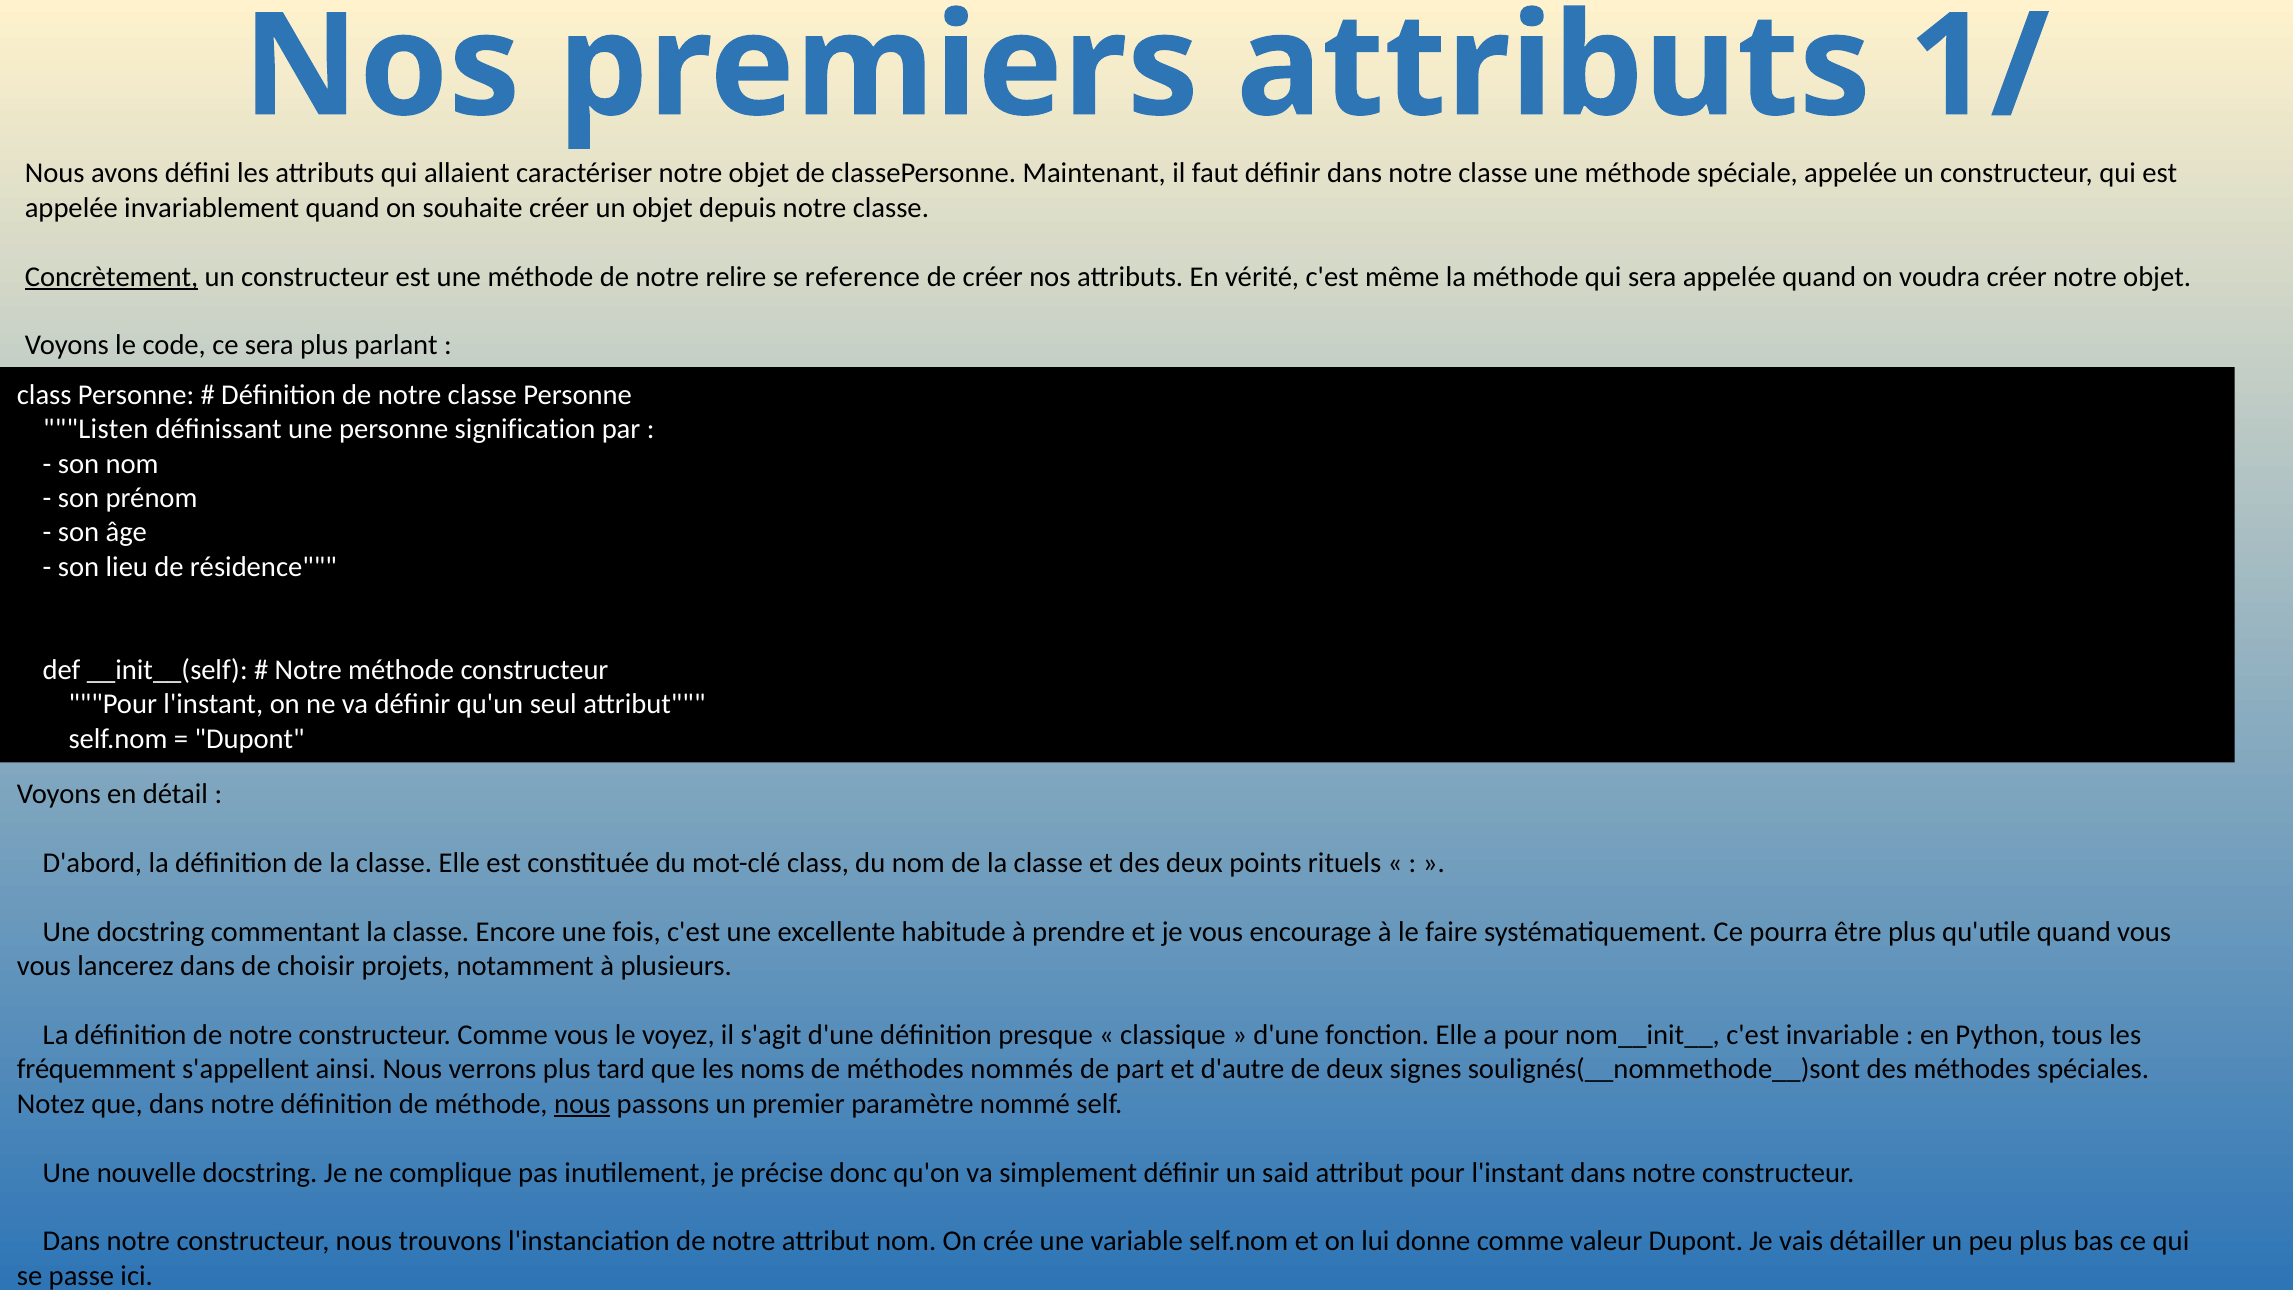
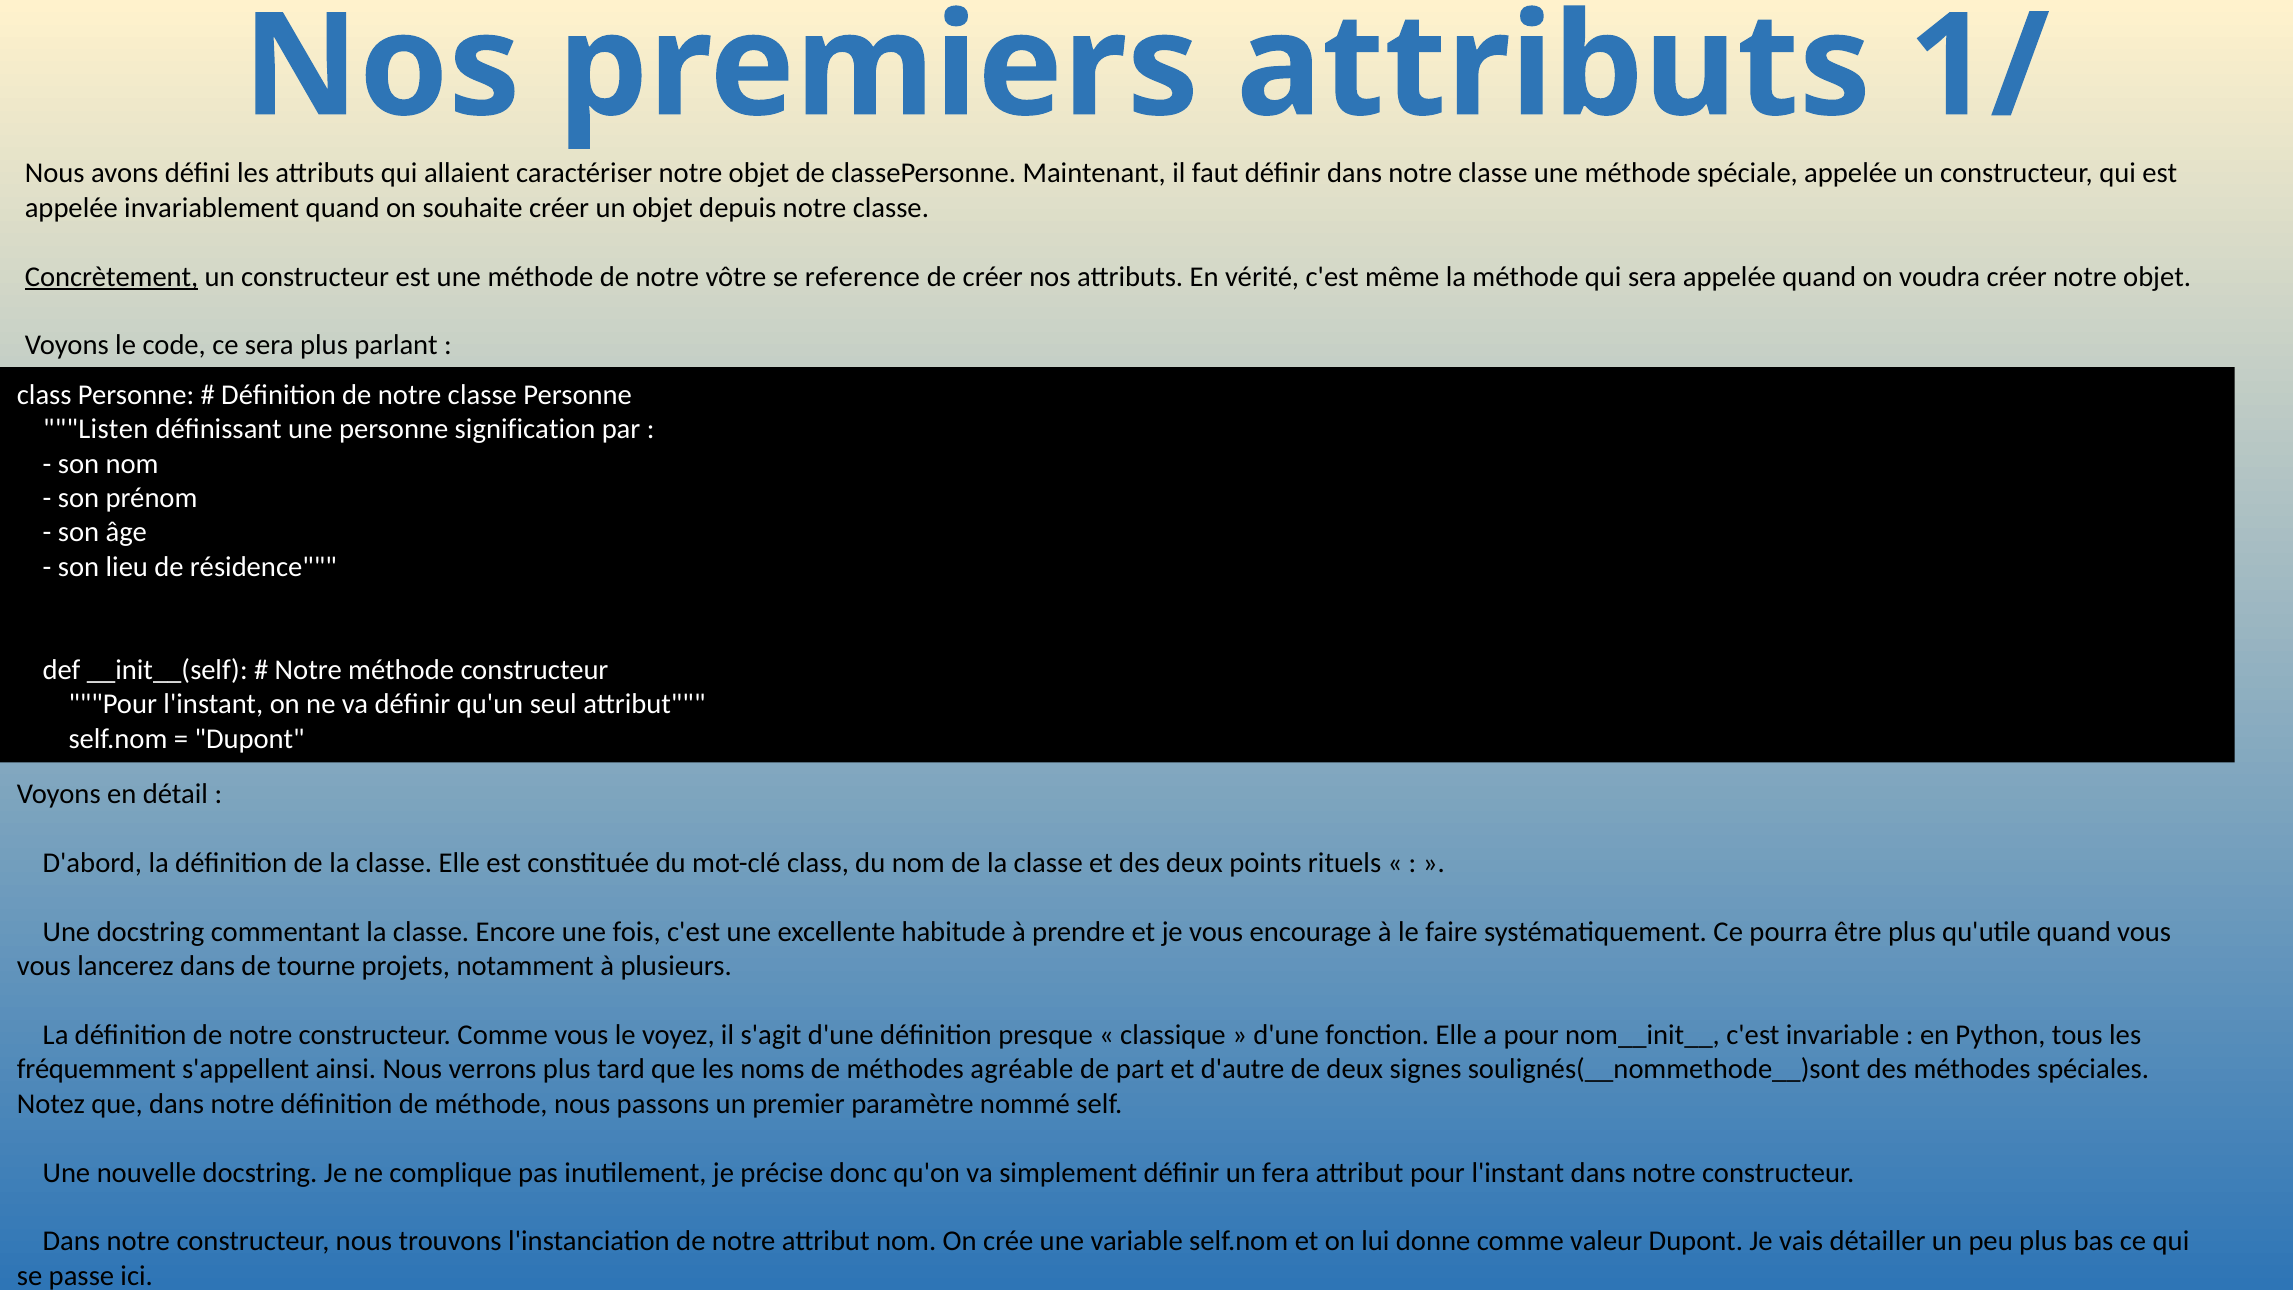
relire: relire -> vôtre
choisir: choisir -> tourne
nommés: nommés -> agréable
nous at (582, 1104) underline: present -> none
said: said -> fera
